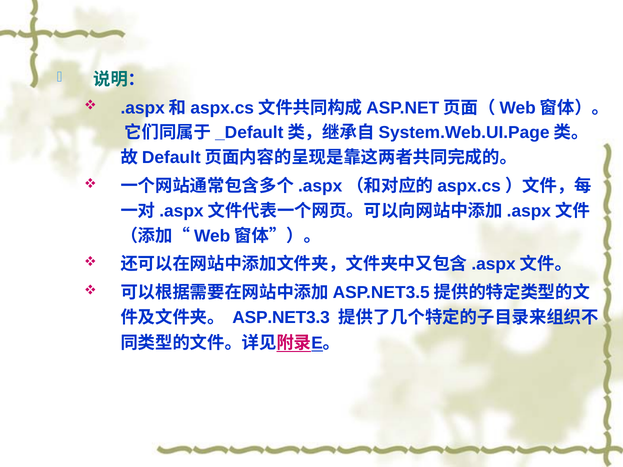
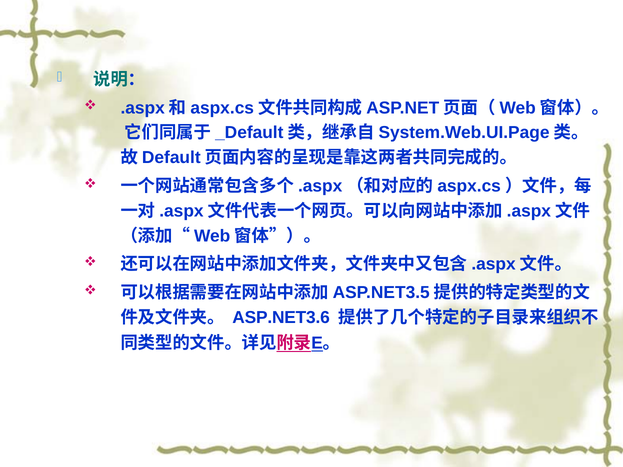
ASP.NET3.3: ASP.NET3.3 -> ASP.NET3.6
